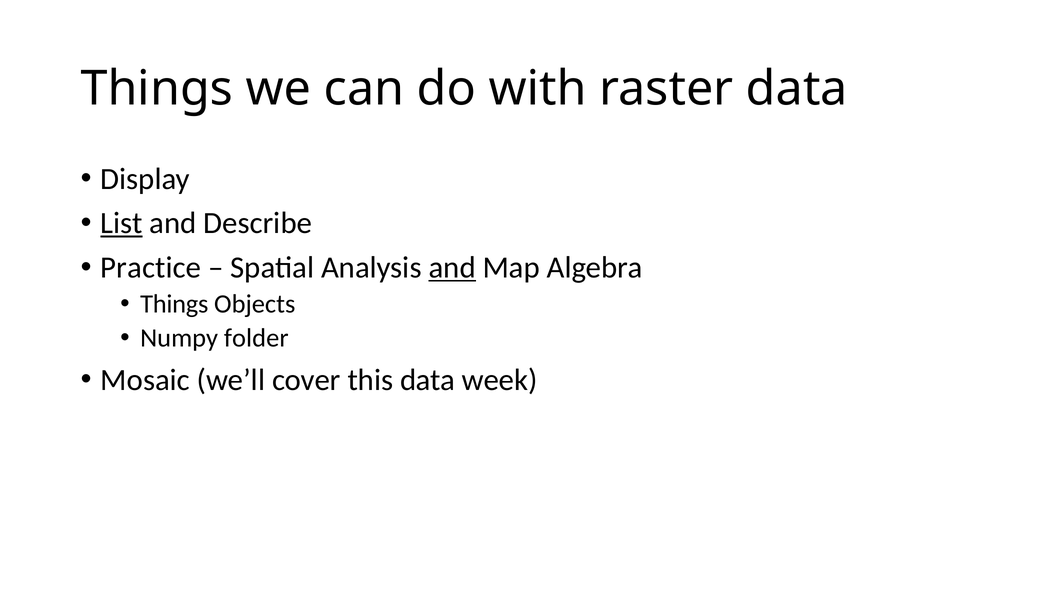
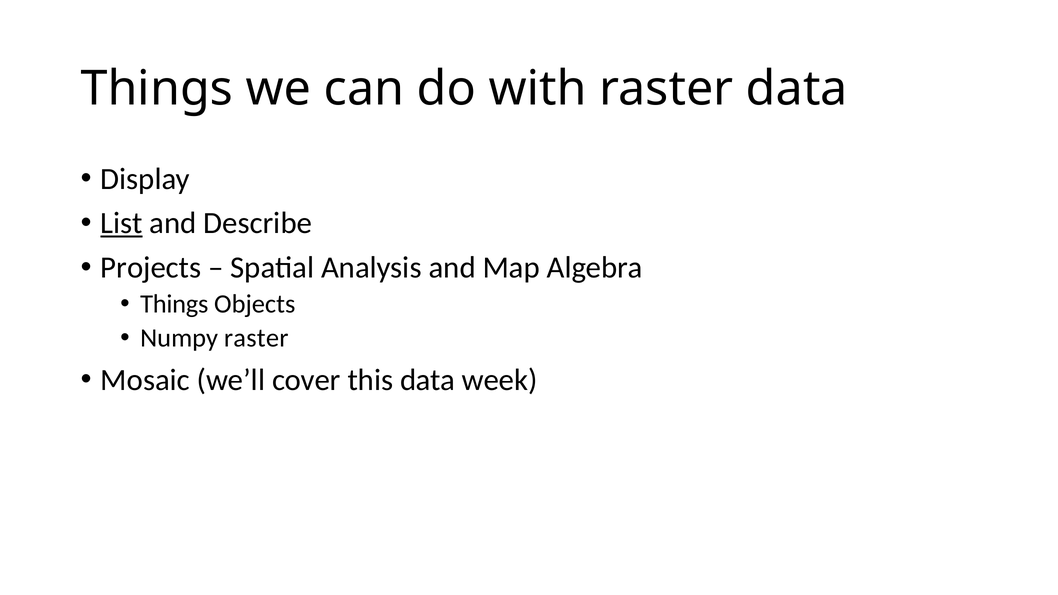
Practice: Practice -> Projects
and at (452, 268) underline: present -> none
Numpy folder: folder -> raster
